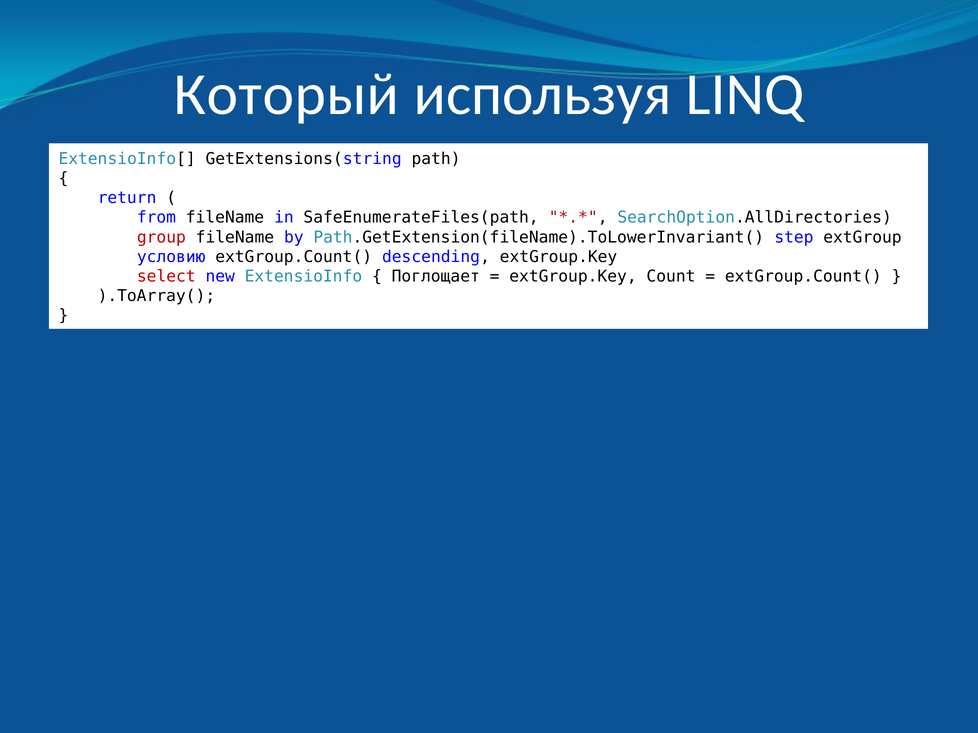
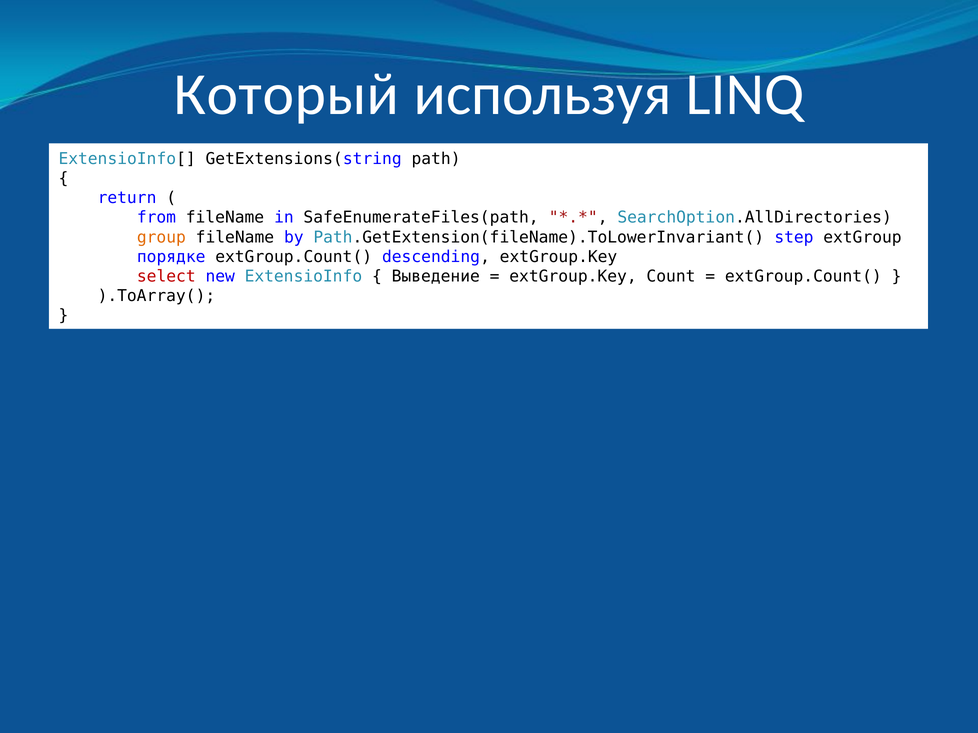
group colour: red -> orange
условию: условию -> порядке
Поглощает: Поглощает -> Выведение
